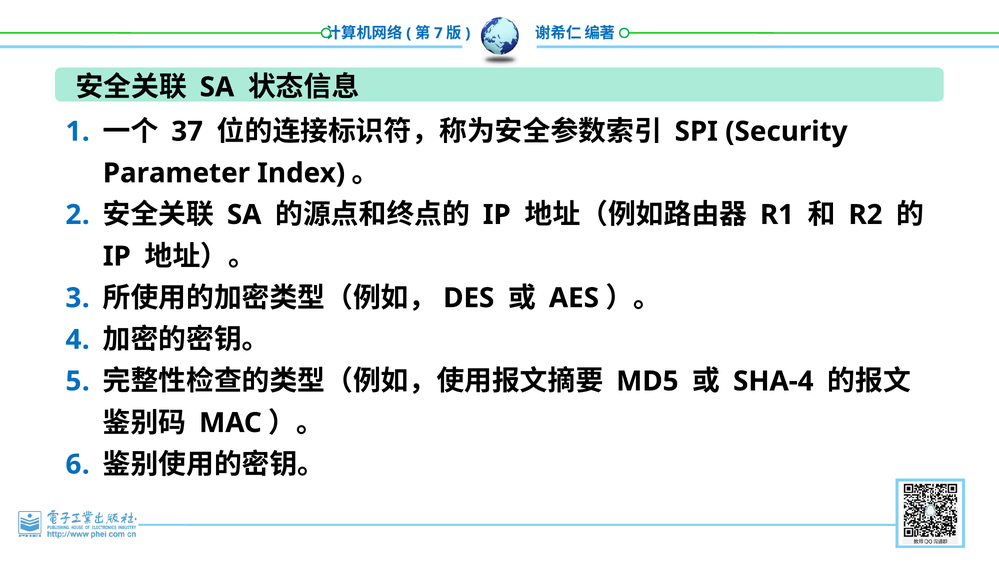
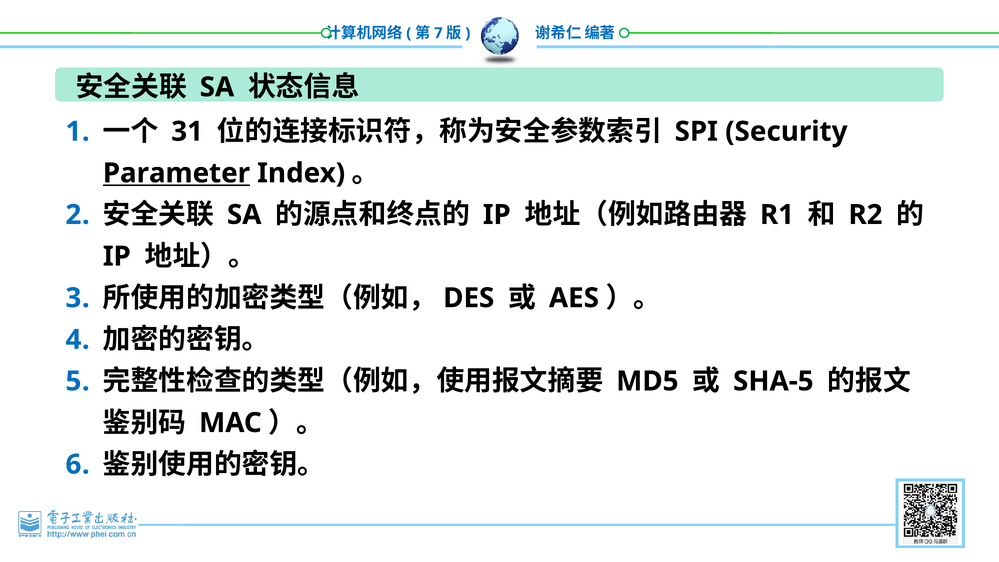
37: 37 -> 31
Parameter underline: none -> present
SHA-4: SHA-4 -> SHA-5
